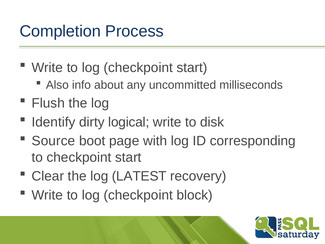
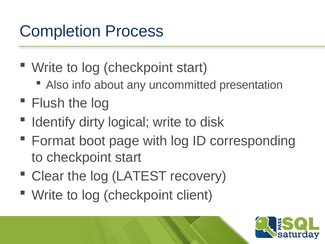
milliseconds: milliseconds -> presentation
Source: Source -> Format
block: block -> client
